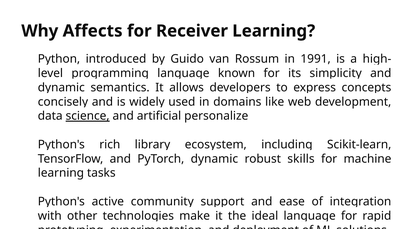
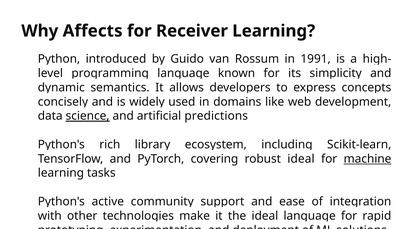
personalize: personalize -> predictions
PyTorch dynamic: dynamic -> covering
robust skills: skills -> ideal
machine underline: none -> present
